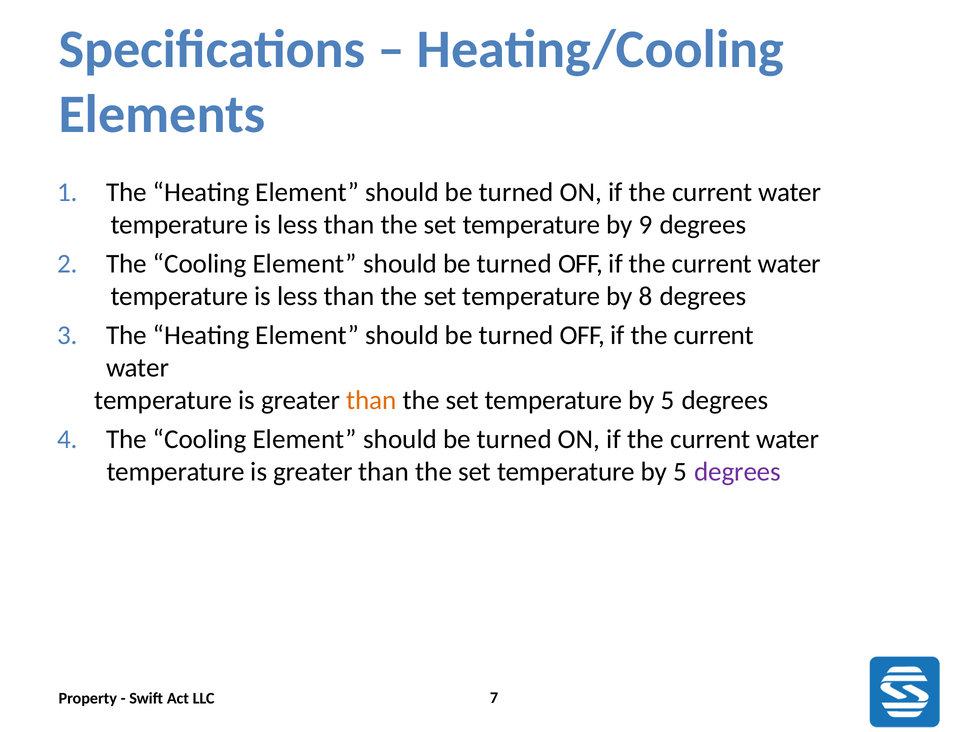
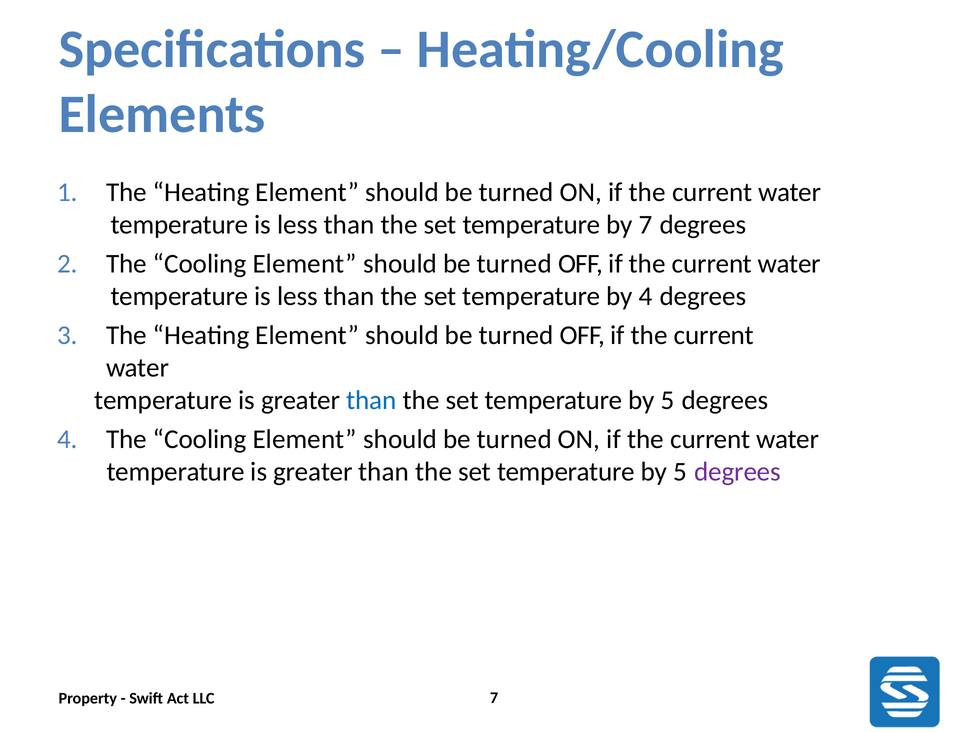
by 9: 9 -> 7
by 8: 8 -> 4
than at (371, 401) colour: orange -> blue
